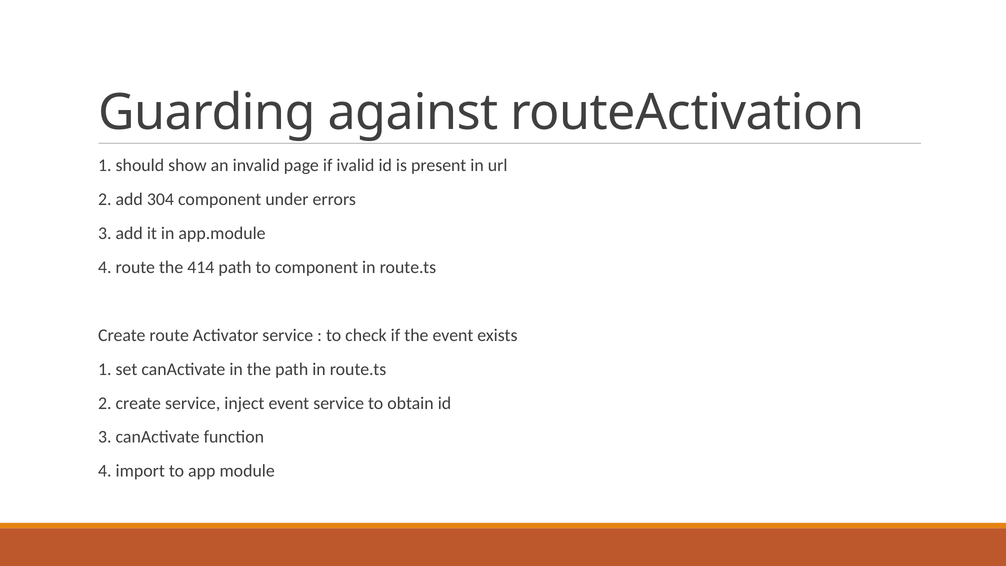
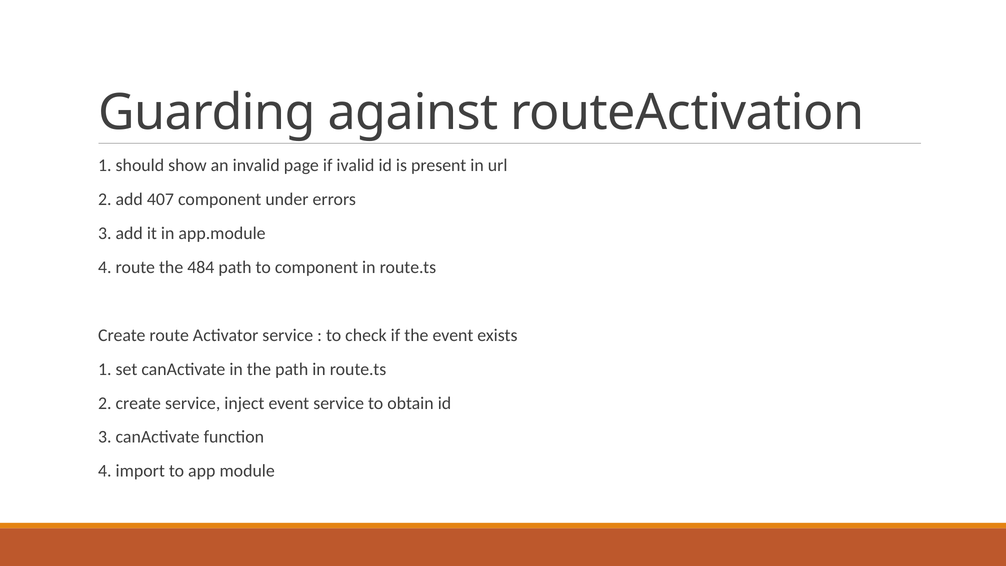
304: 304 -> 407
414: 414 -> 484
